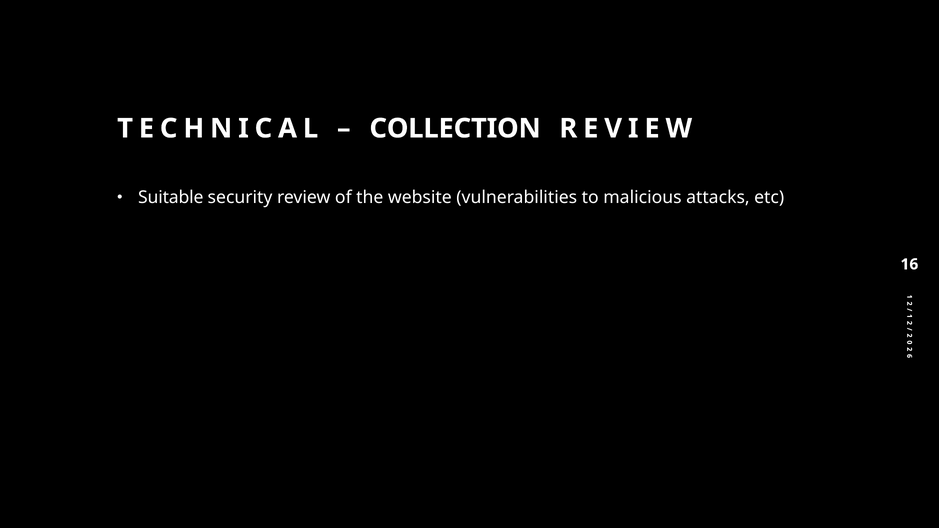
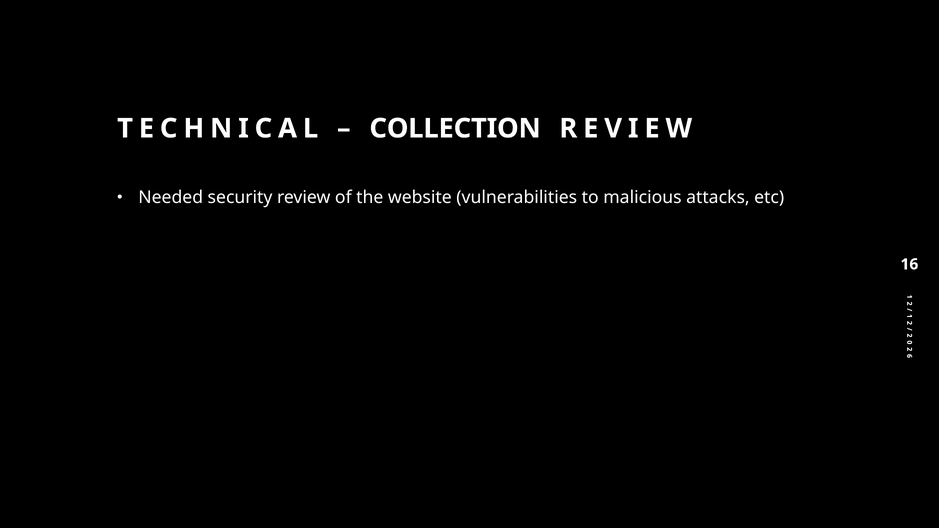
Suitable: Suitable -> Needed
